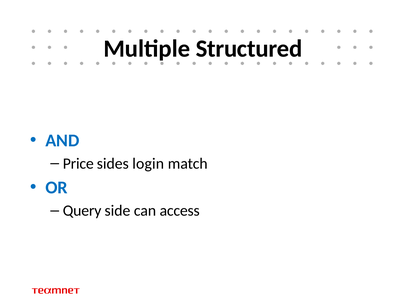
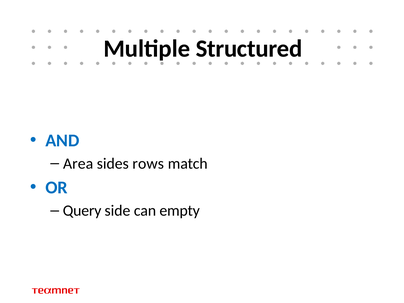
Price: Price -> Area
login: login -> rows
access: access -> empty
